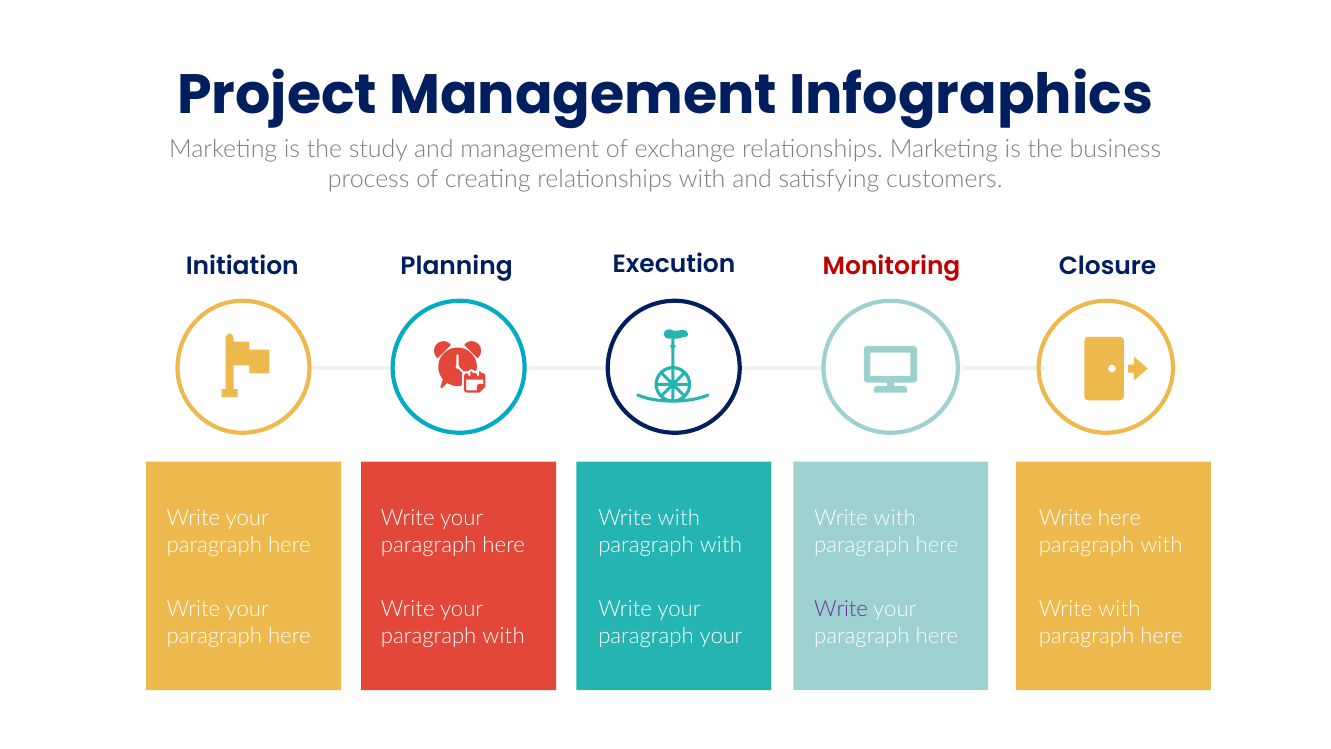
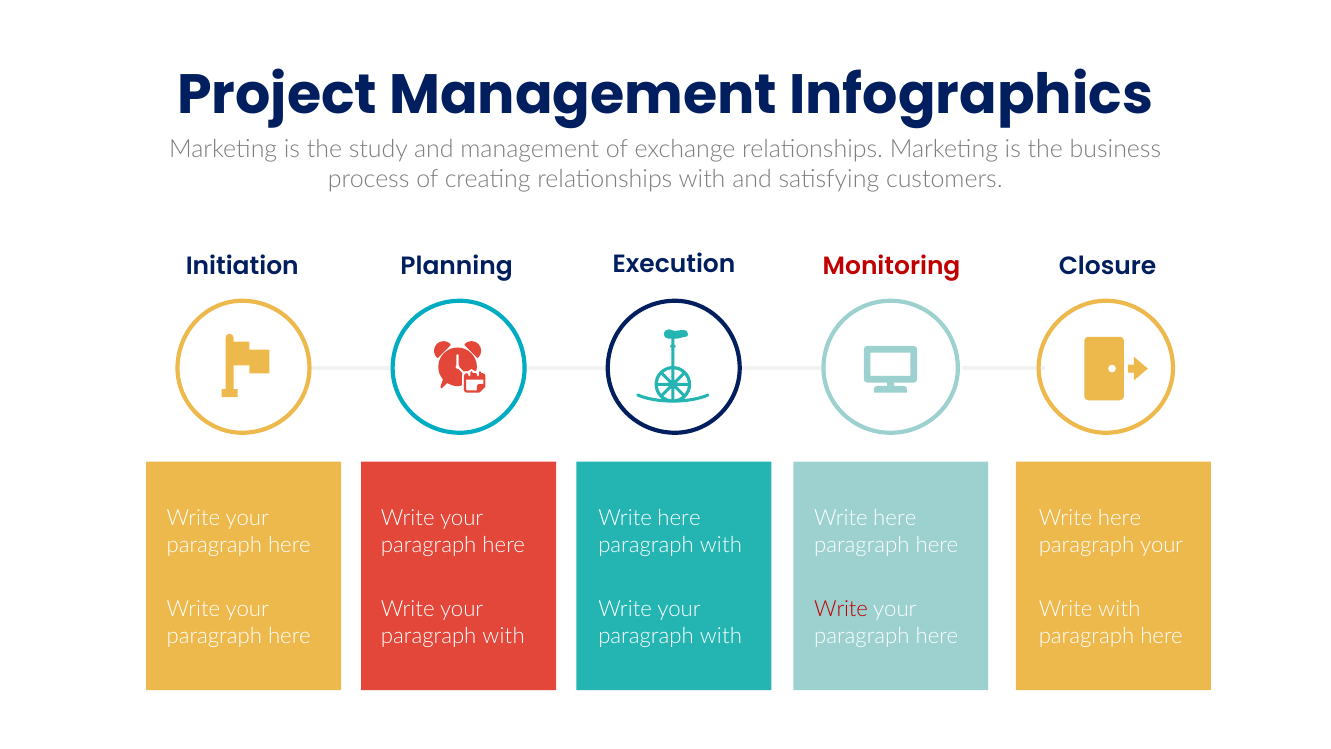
with at (679, 518): with -> here
with at (895, 518): with -> here
with at (1161, 545): with -> your
Write at (841, 609) colour: purple -> red
your at (721, 636): your -> with
